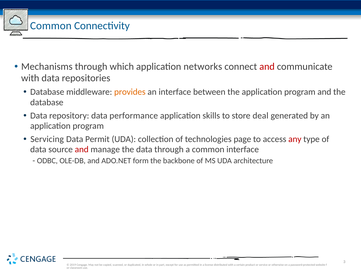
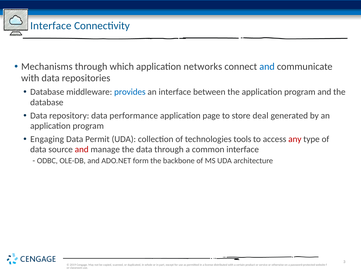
Common at (51, 26): Common -> Interface
and at (267, 67) colour: red -> blue
provides colour: orange -> blue
skills: skills -> page
Servicing: Servicing -> Engaging
page: page -> tools
